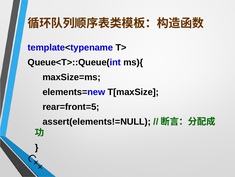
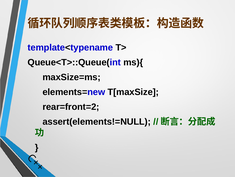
rear=front=5: rear=front=5 -> rear=front=2
